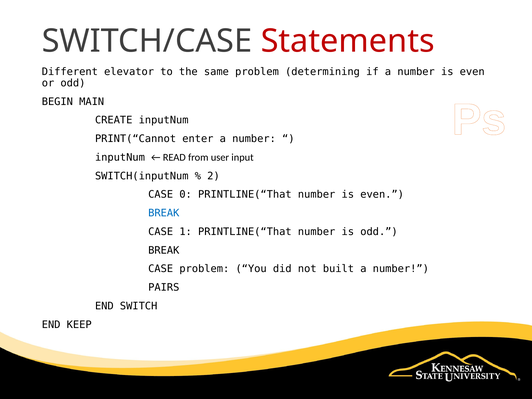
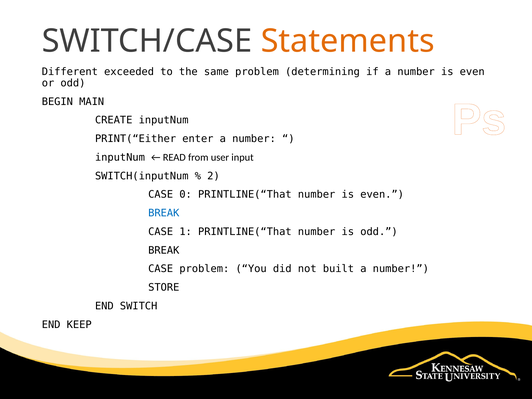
Statements colour: red -> orange
elevator: elevator -> exceeded
PRINT(“Cannot: PRINT(“Cannot -> PRINT(“Either
PAIRS: PAIRS -> STORE
